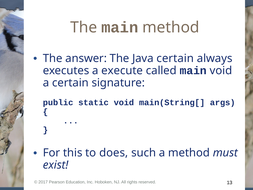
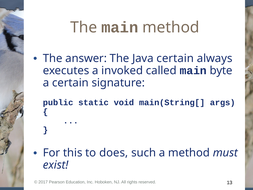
execute: execute -> invoked
main void: void -> byte
